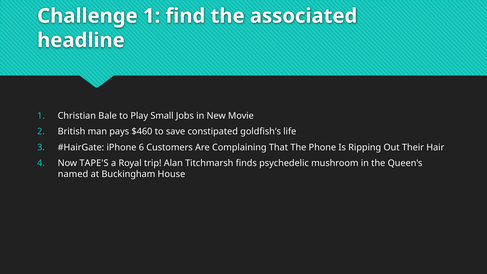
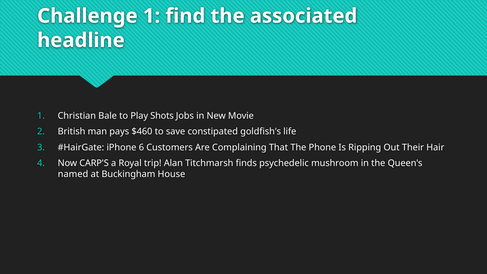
Small: Small -> Shots
TAPE'S: TAPE'S -> CARP'S
